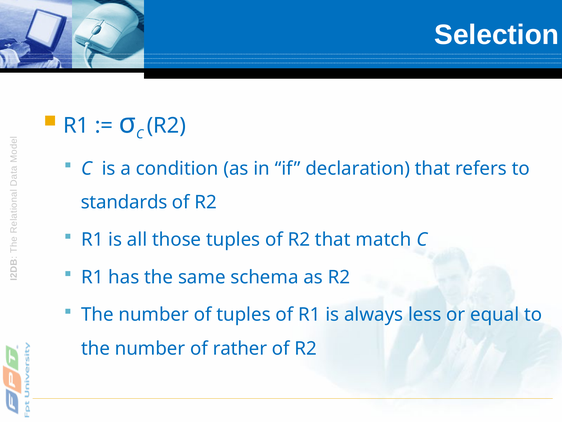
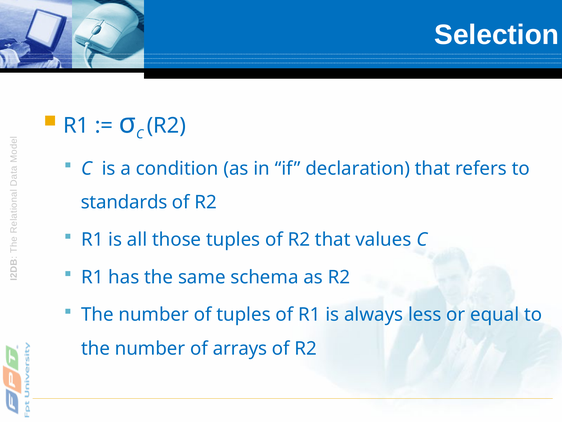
match: match -> values
rather: rather -> arrays
